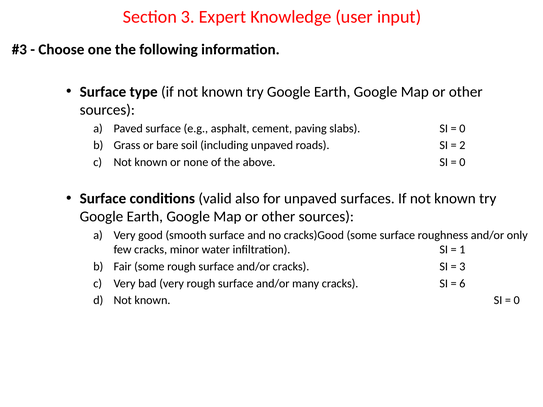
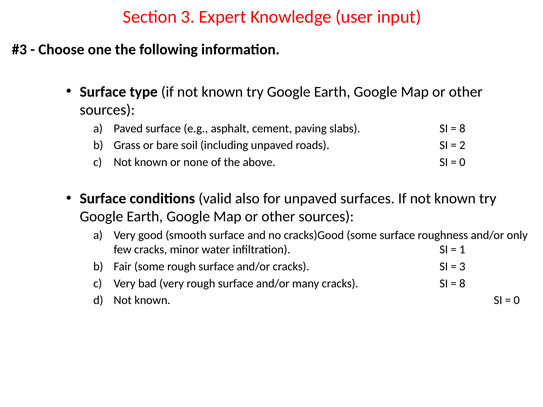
0 at (462, 129): 0 -> 8
6 at (462, 284): 6 -> 8
